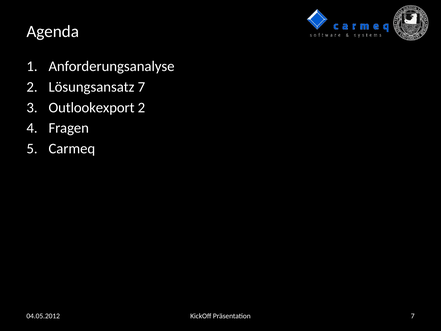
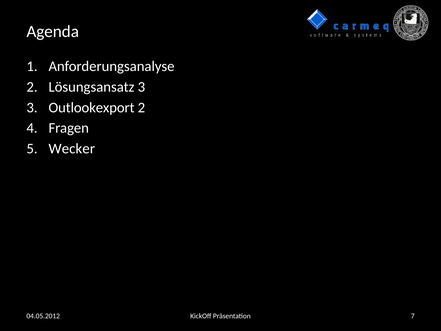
Lösungsansatz 7: 7 -> 3
Carmeq: Carmeq -> Wecker
